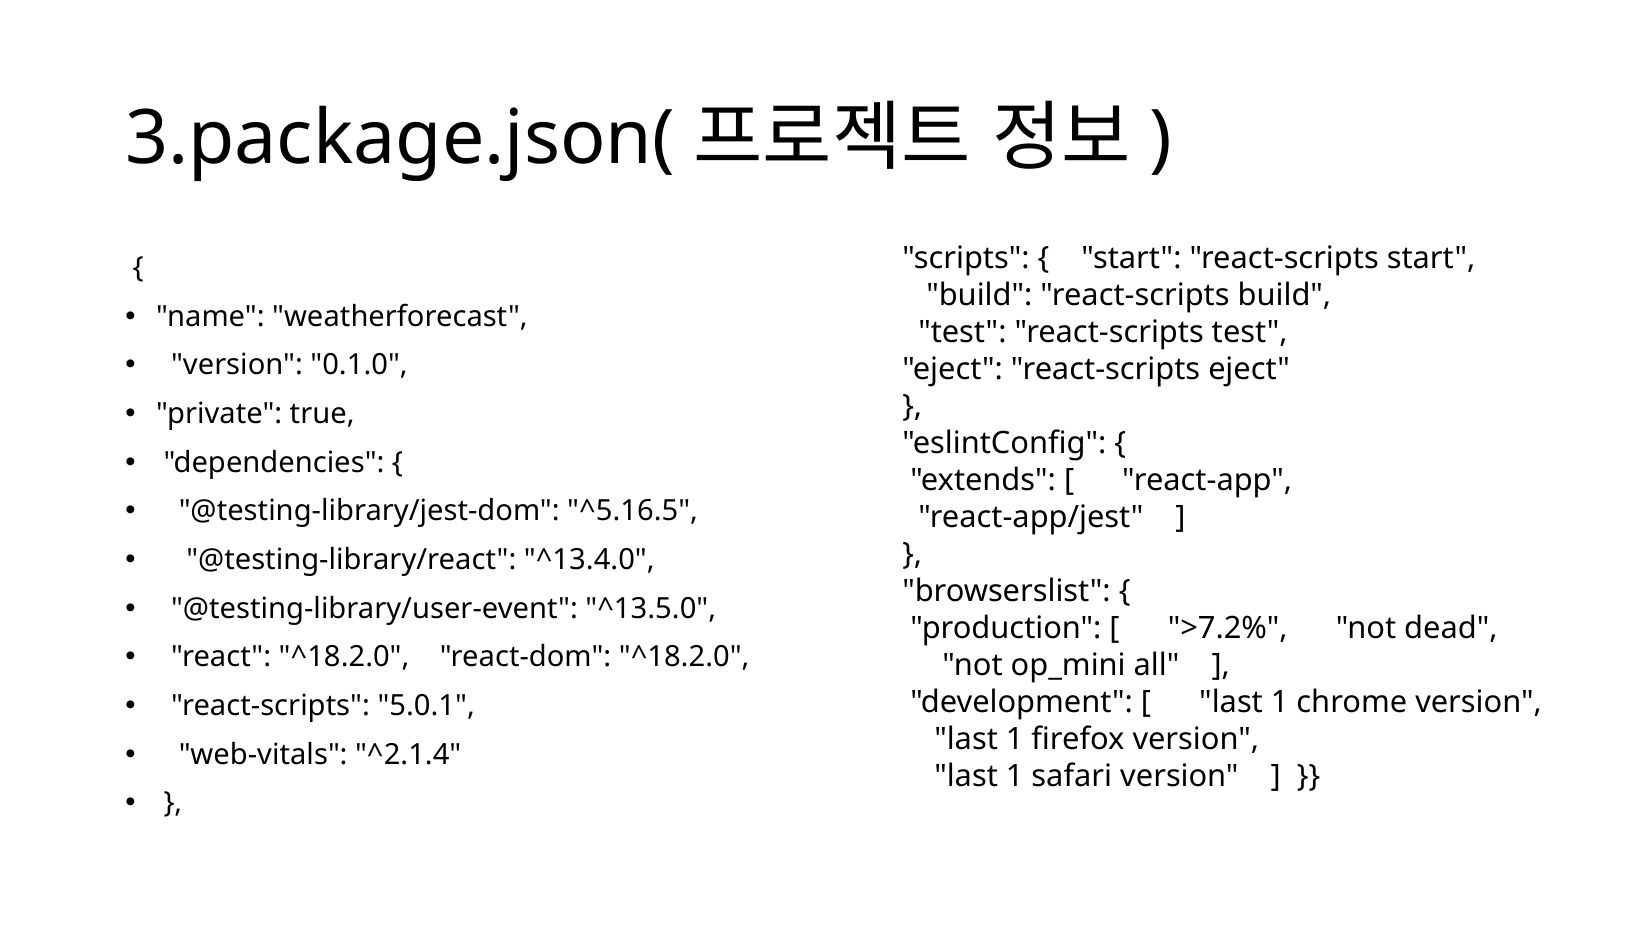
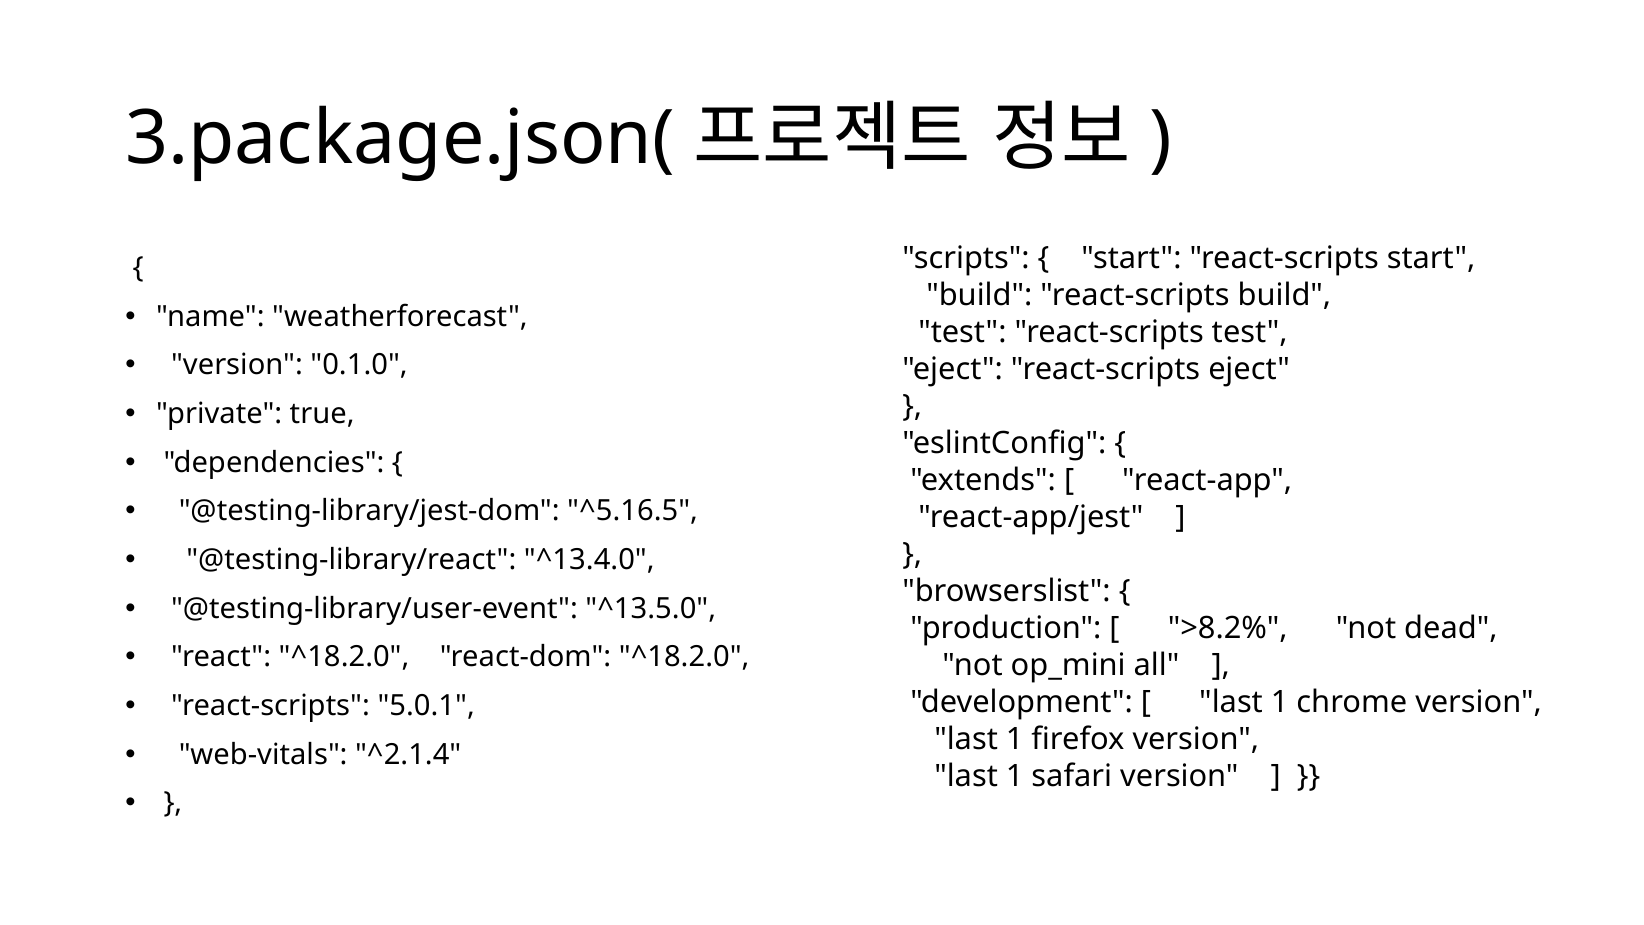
>7.2%: >7.2% -> >8.2%
